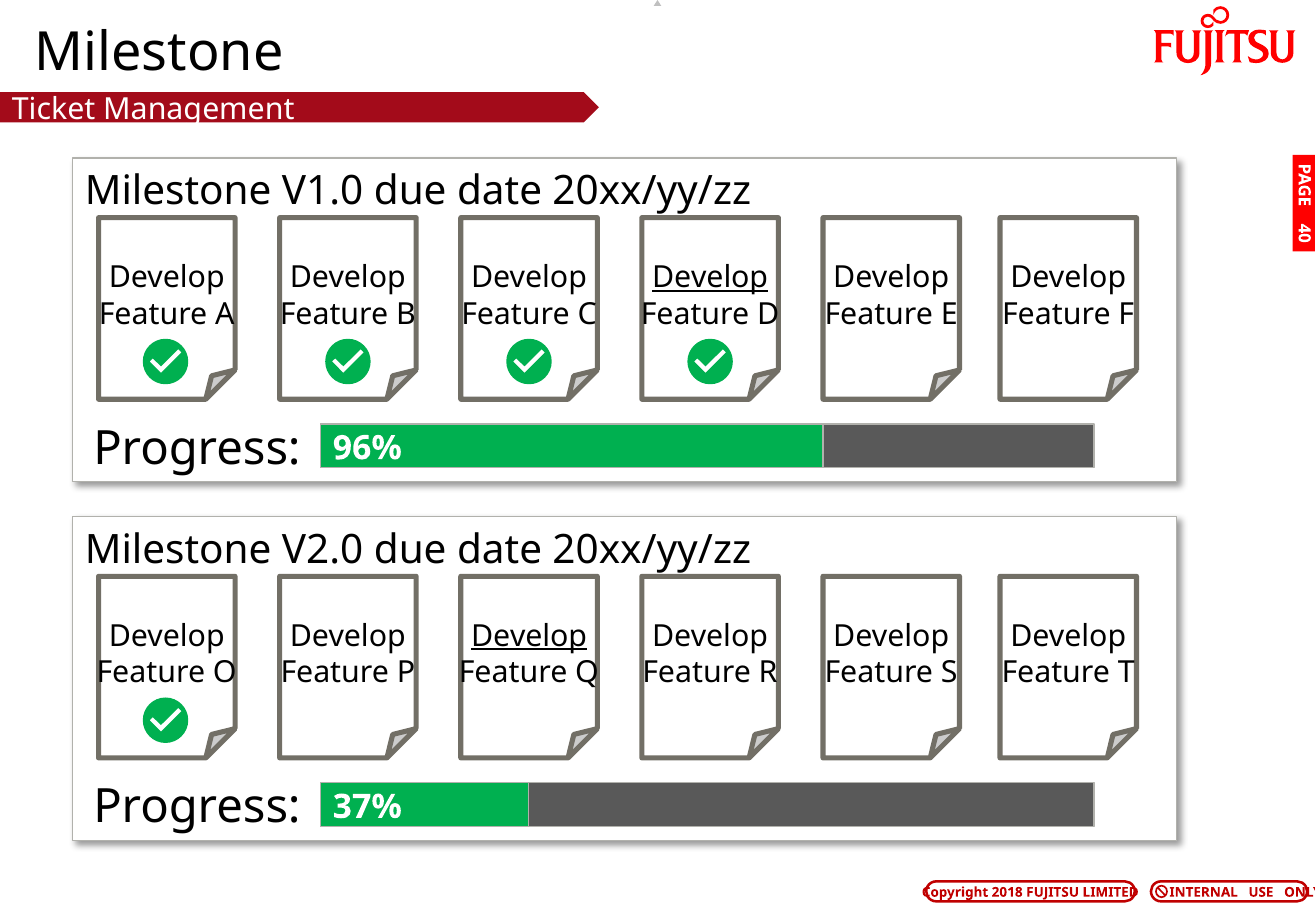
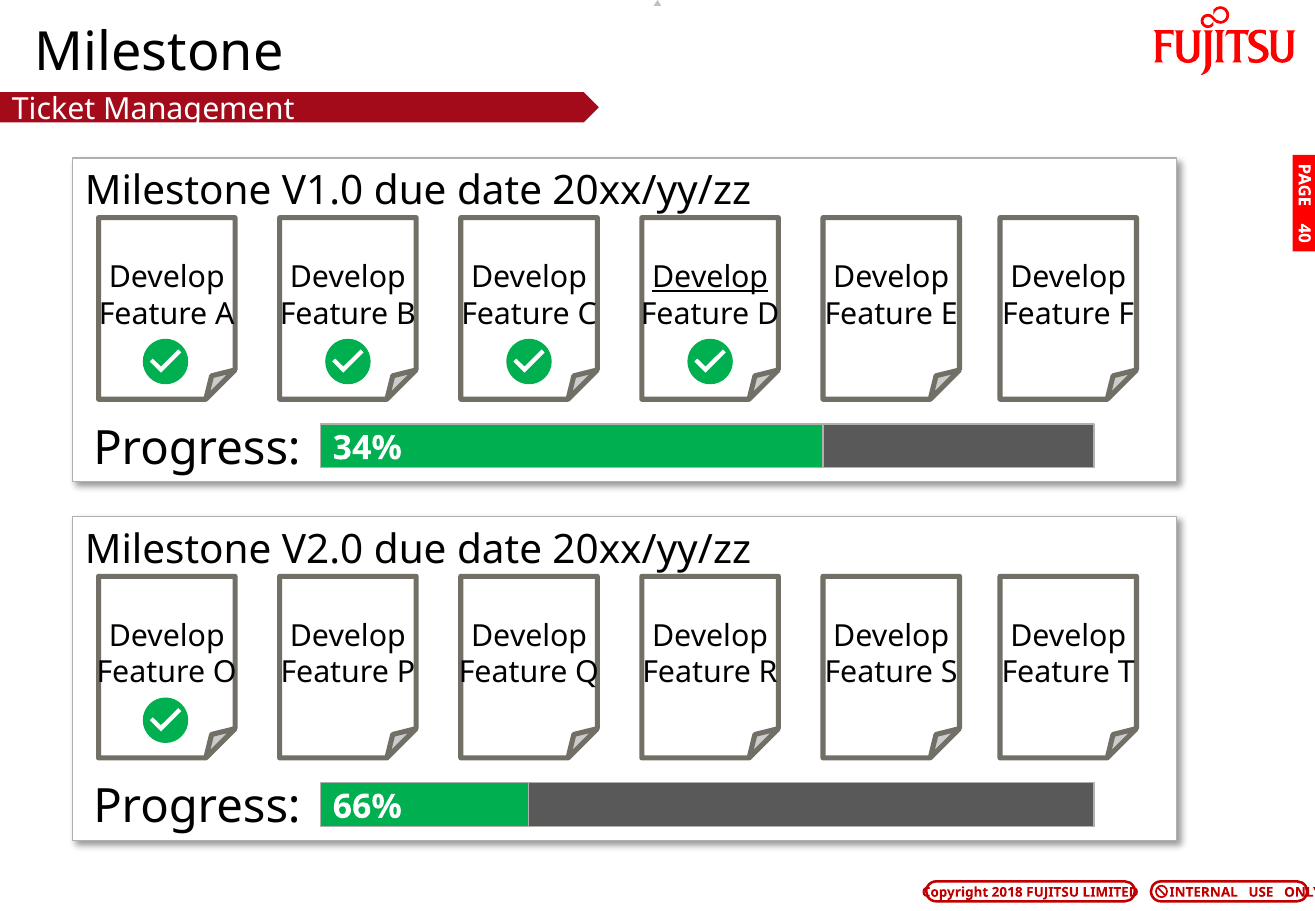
96%: 96% -> 34%
Develop at (529, 636) underline: present -> none
37%: 37% -> 66%
